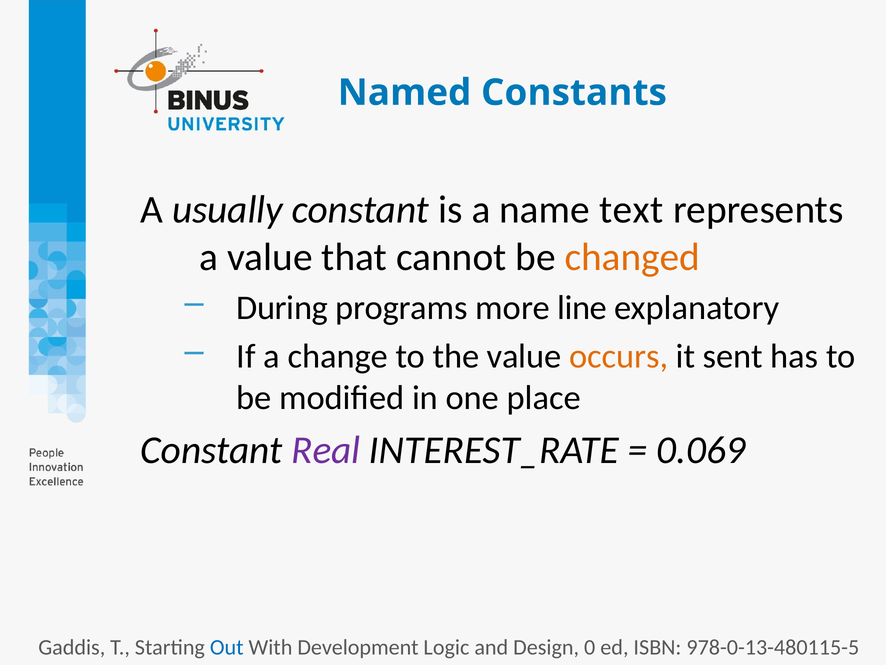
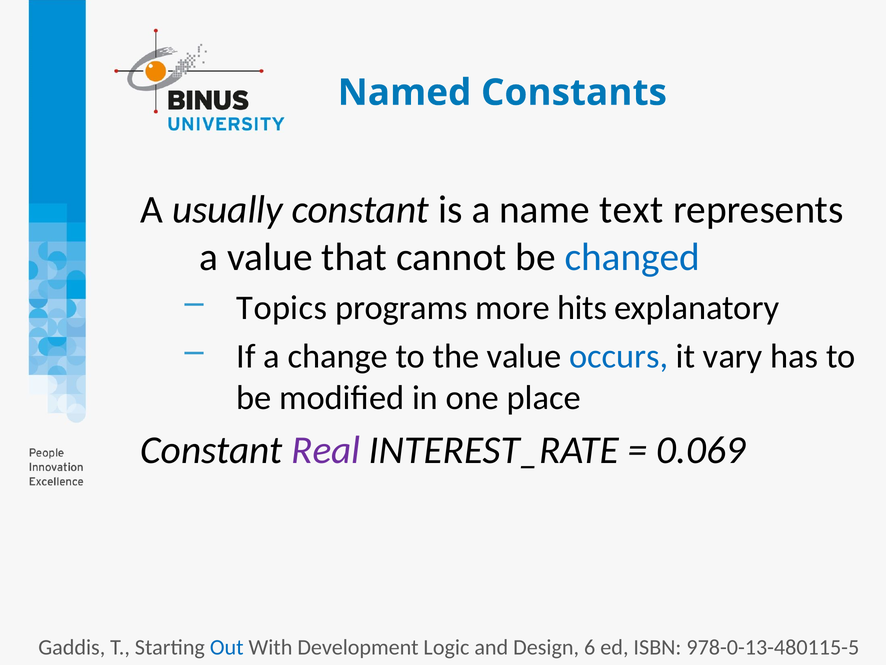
changed colour: orange -> blue
During: During -> Topics
line: line -> hits
occurs colour: orange -> blue
sent: sent -> vary
0: 0 -> 6
